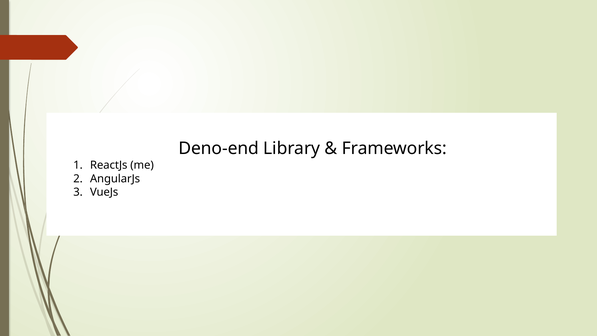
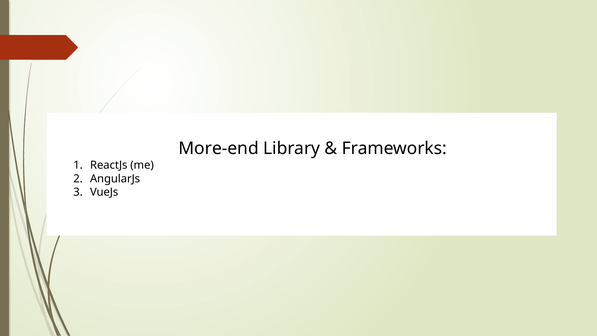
Deno-end: Deno-end -> More-end
